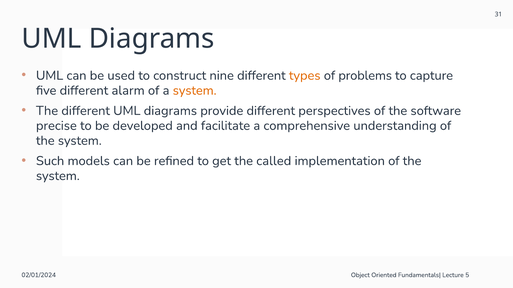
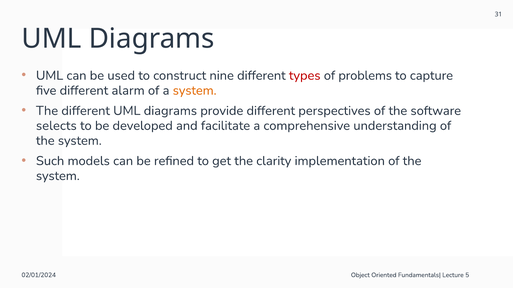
types colour: orange -> red
precise: precise -> selects
called: called -> clarity
